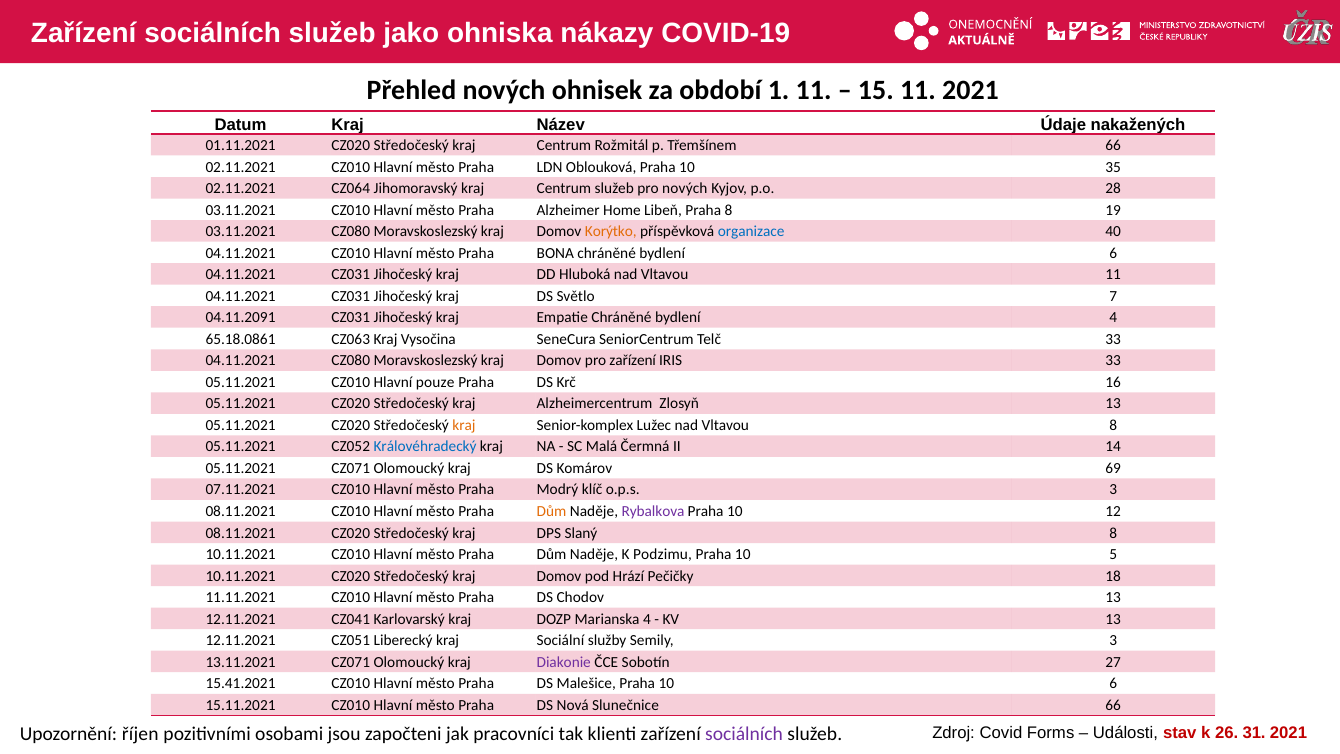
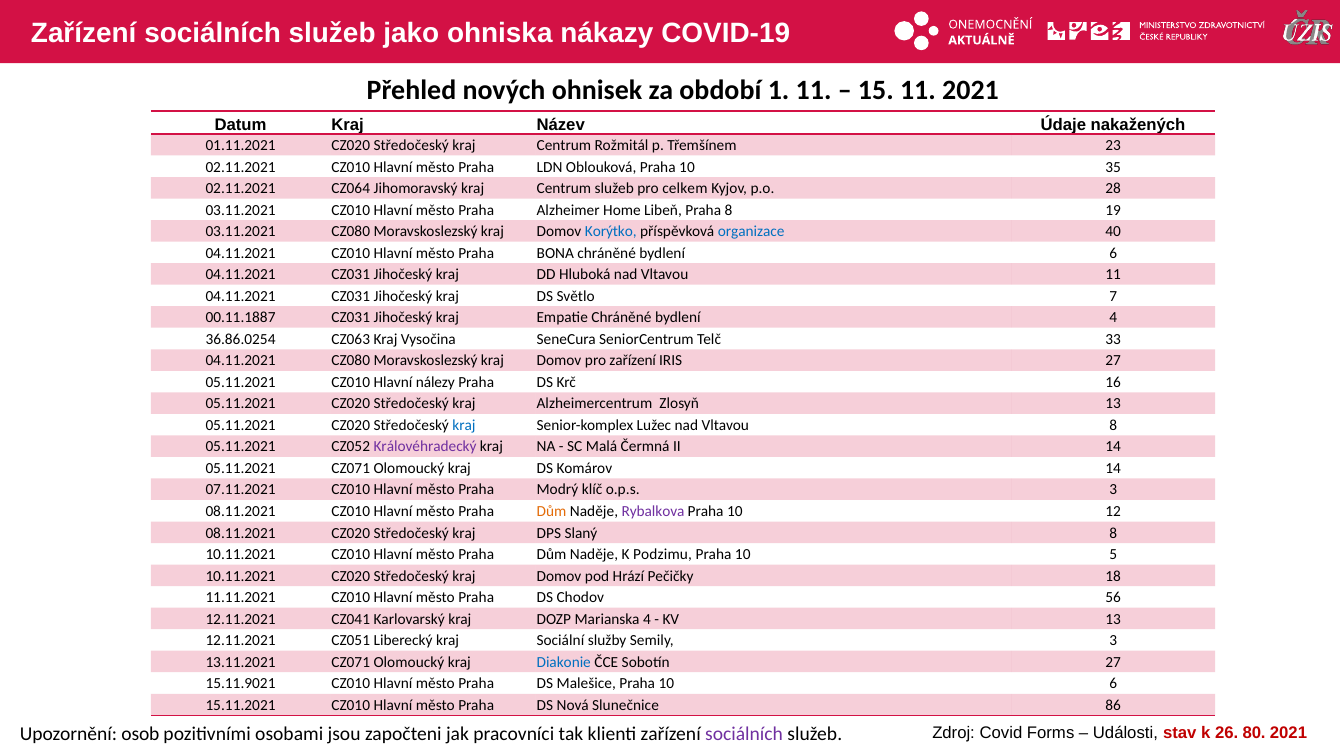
Třemšínem 66: 66 -> 23
pro nových: nových -> celkem
Korýtko colour: orange -> blue
04.11.2091: 04.11.2091 -> 00.11.1887
65.18.0861: 65.18.0861 -> 36.86.0254
IRIS 33: 33 -> 27
pouze: pouze -> nálezy
kraj at (464, 425) colour: orange -> blue
Královéhradecký colour: blue -> purple
Komárov 69: 69 -> 14
Chodov 13: 13 -> 56
Diakonie colour: purple -> blue
15.41.2021: 15.41.2021 -> 15.11.9021
Slunečnice 66: 66 -> 86
31: 31 -> 80
říjen: říjen -> osob
